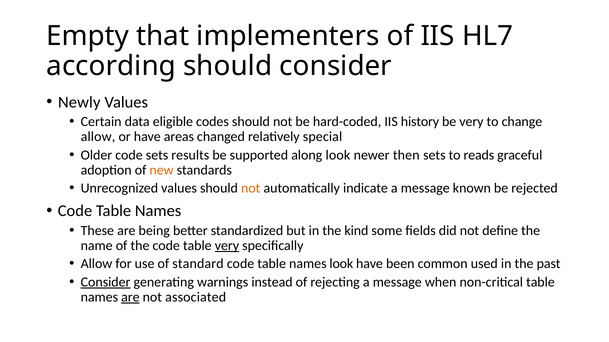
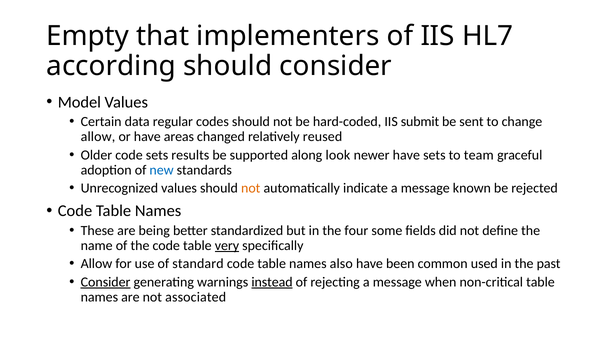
Newly: Newly -> Model
eligible: eligible -> regular
history: history -> submit
be very: very -> sent
special: special -> reused
newer then: then -> have
reads: reads -> team
new colour: orange -> blue
kind: kind -> four
names look: look -> also
instead underline: none -> present
are at (130, 297) underline: present -> none
